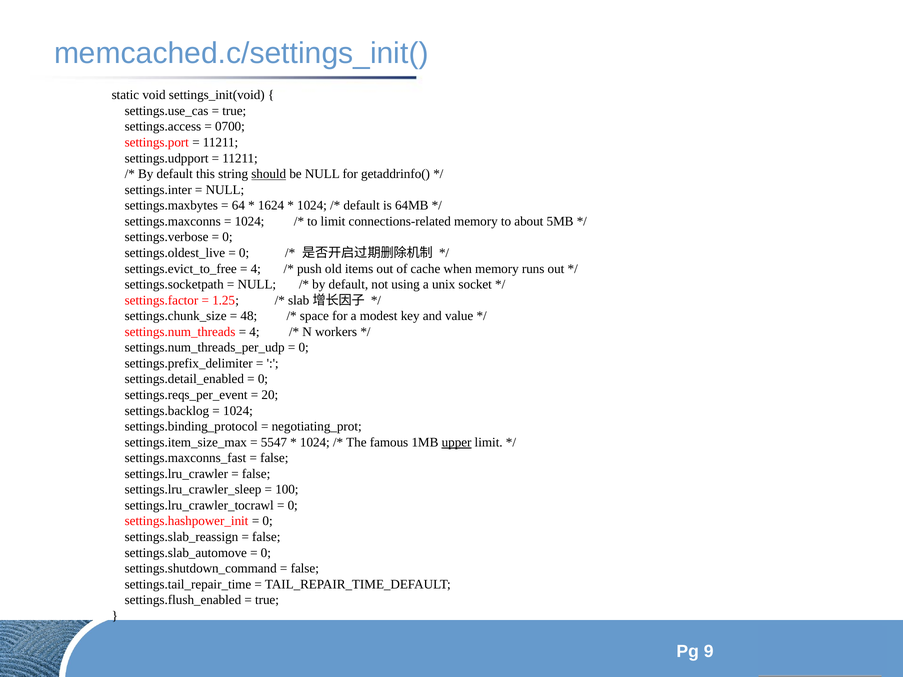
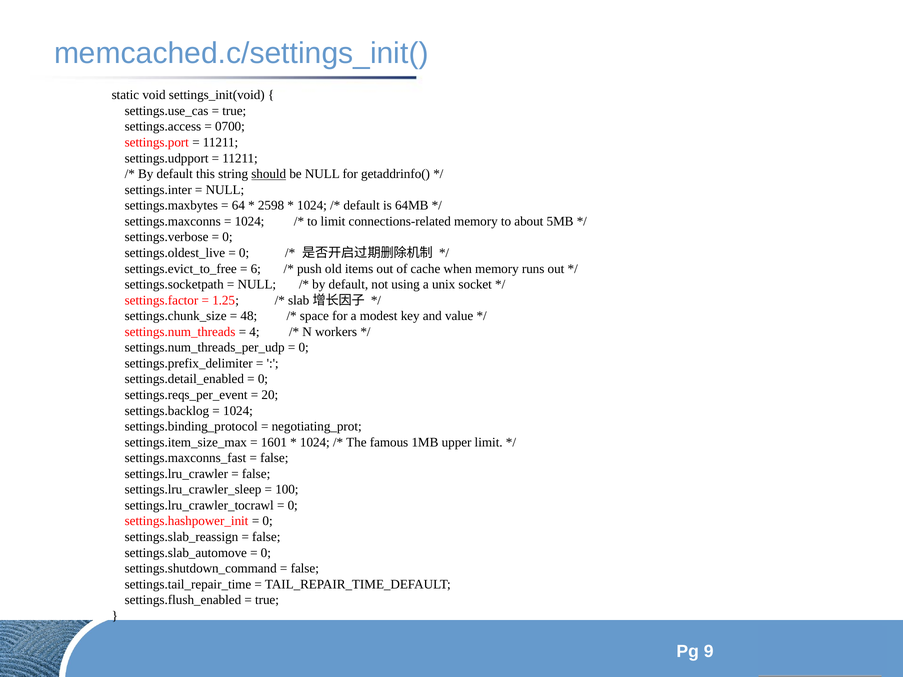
1624: 1624 -> 2598
4 at (256, 269): 4 -> 6
5547: 5547 -> 1601
upper underline: present -> none
